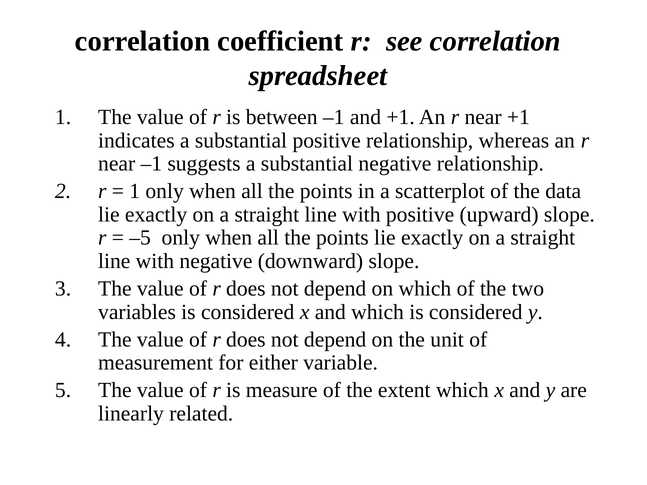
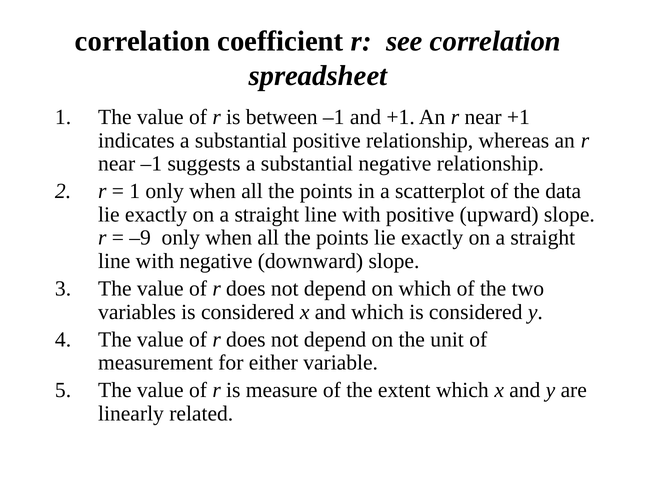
–5: –5 -> –9
